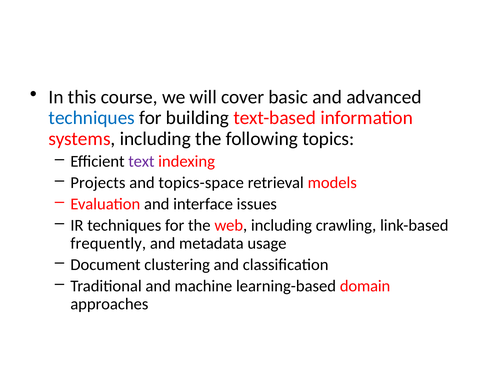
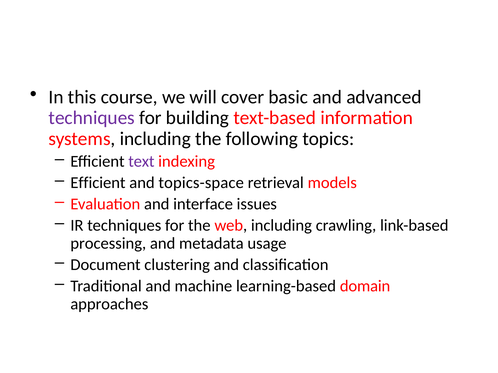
techniques at (92, 118) colour: blue -> purple
Projects at (98, 183): Projects -> Efficient
frequently: frequently -> processing
